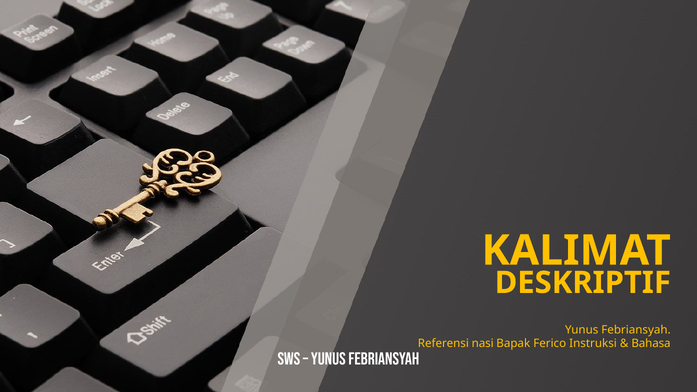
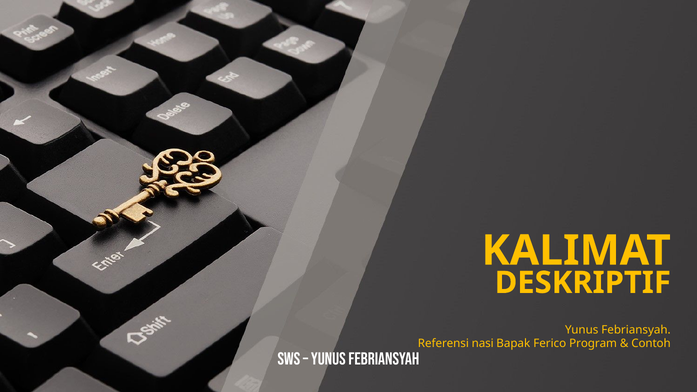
Instruksi: Instruksi -> Program
Bahasa: Bahasa -> Contoh
